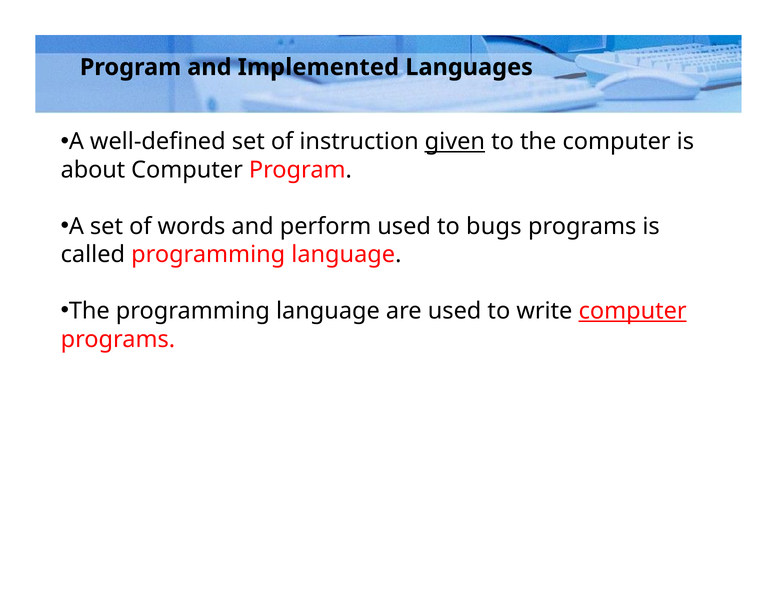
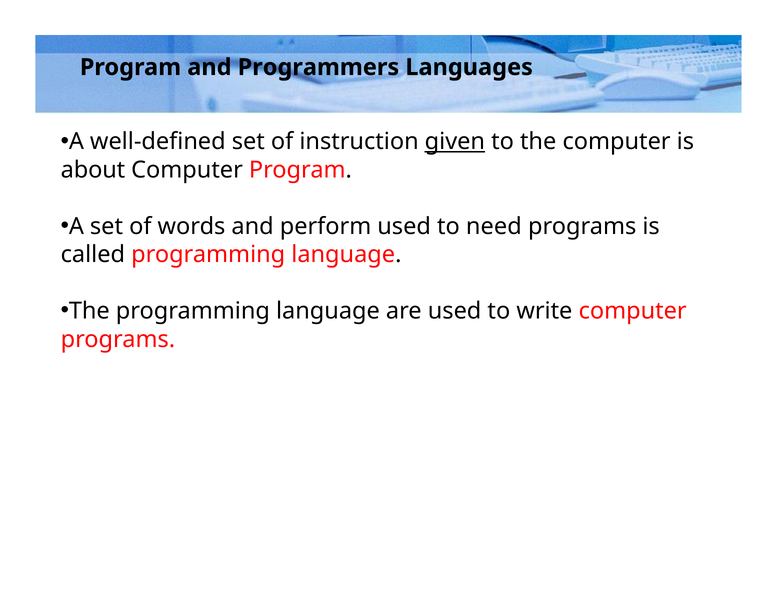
Implemented: Implemented -> Programmers
bugs: bugs -> need
computer at (633, 311) underline: present -> none
